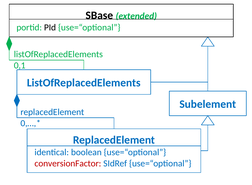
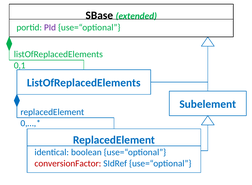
PId colour: black -> purple
